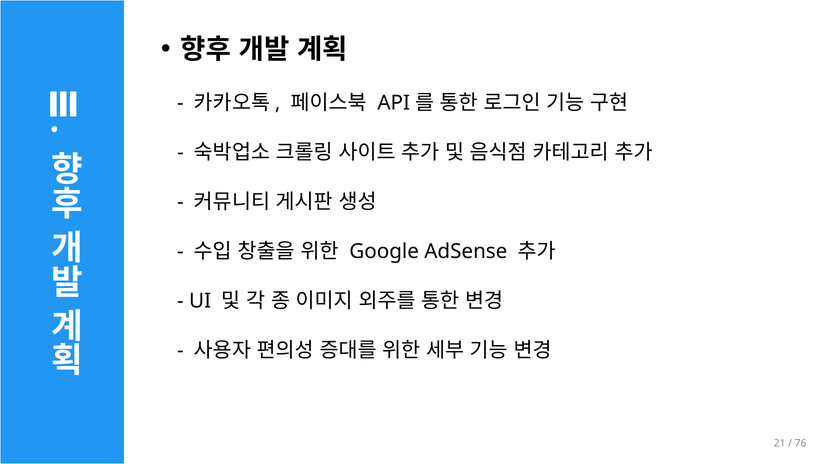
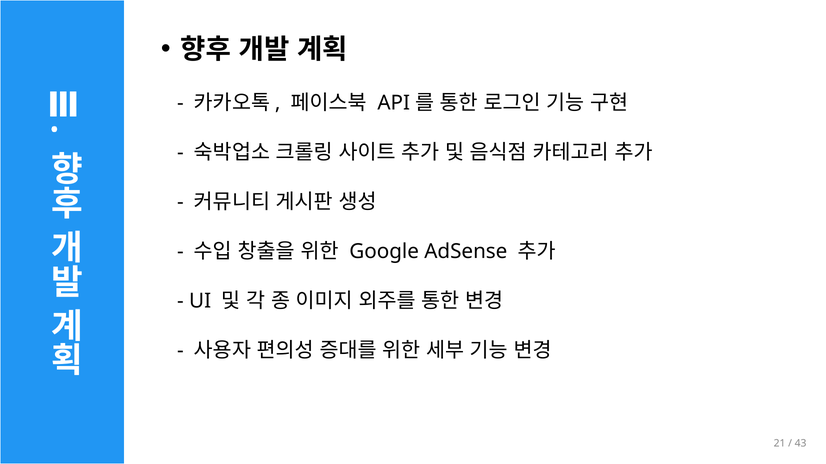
76: 76 -> 43
